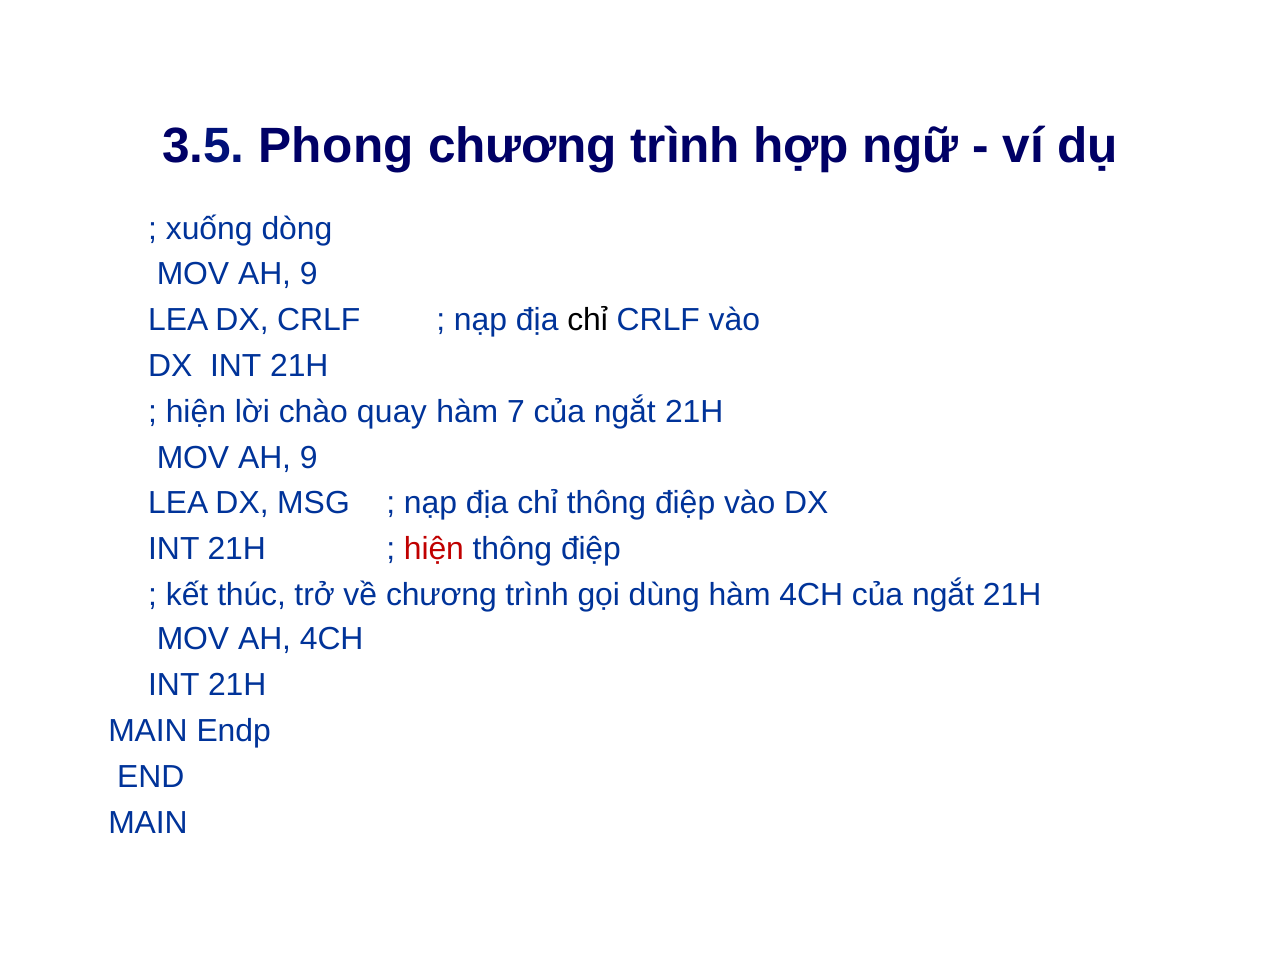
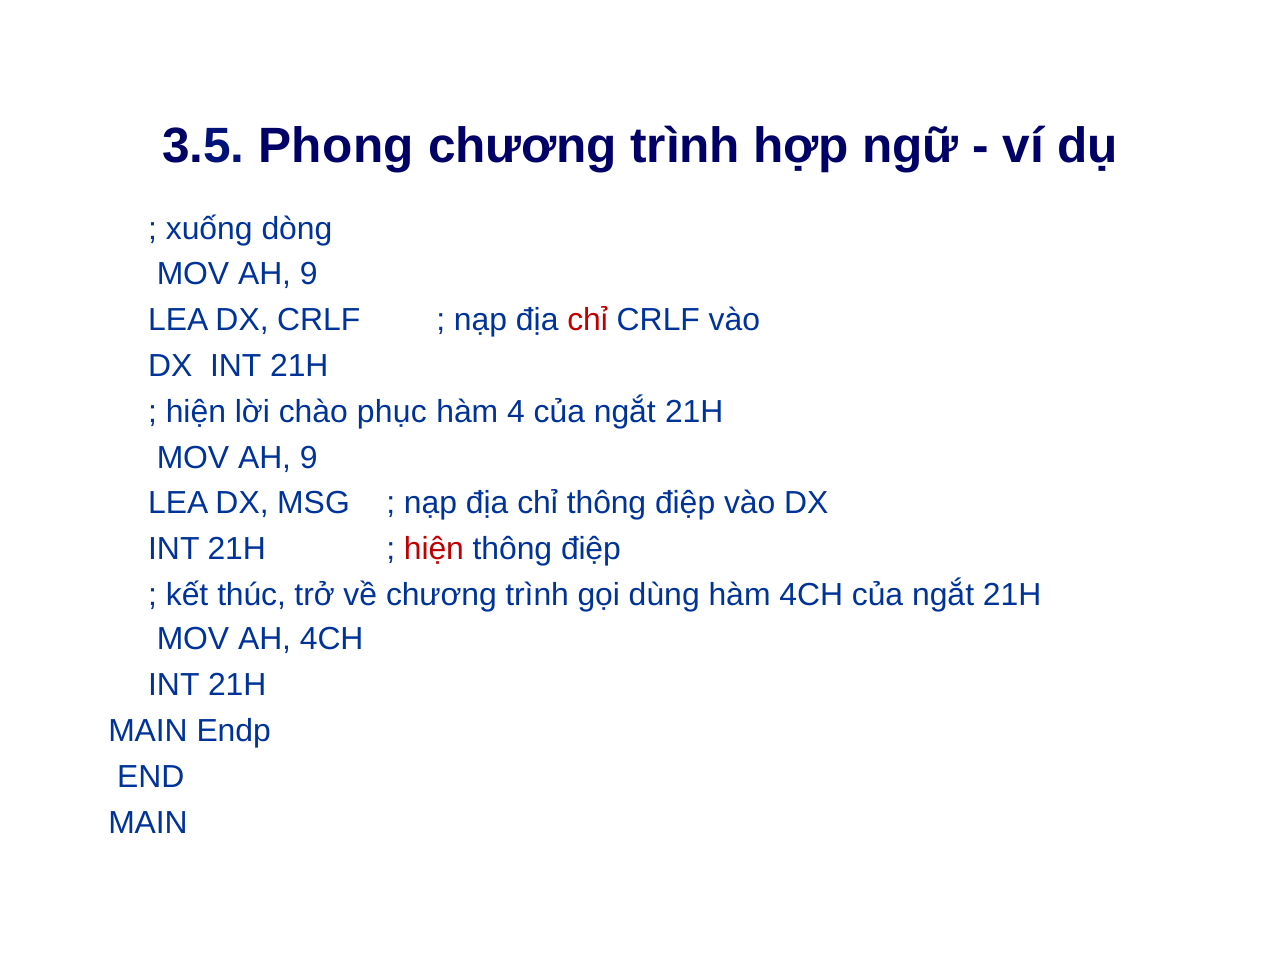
chỉ at (588, 320) colour: black -> red
quay: quay -> phục
7: 7 -> 4
